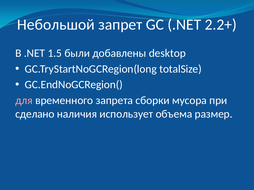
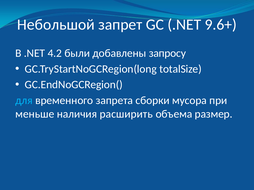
2.2+: 2.2+ -> 9.6+
1.5: 1.5 -> 4.2
desktop: desktop -> запросу
для colour: pink -> light blue
сделано: сделано -> меньше
использует: использует -> расширить
